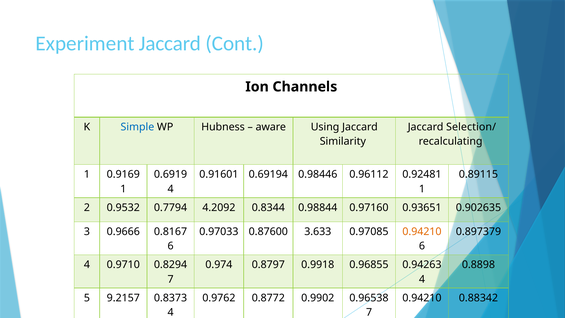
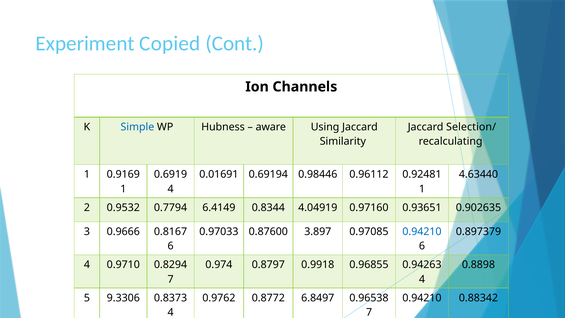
Experiment Jaccard: Jaccard -> Copied
0.91601: 0.91601 -> 0.01691
0.89115: 0.89115 -> 4.63440
4.2092: 4.2092 -> 6.4149
0.98844: 0.98844 -> 4.04919
3.633: 3.633 -> 3.897
0.94210 at (422, 232) colour: orange -> blue
9.2157: 9.2157 -> 9.3306
0.9902: 0.9902 -> 6.8497
